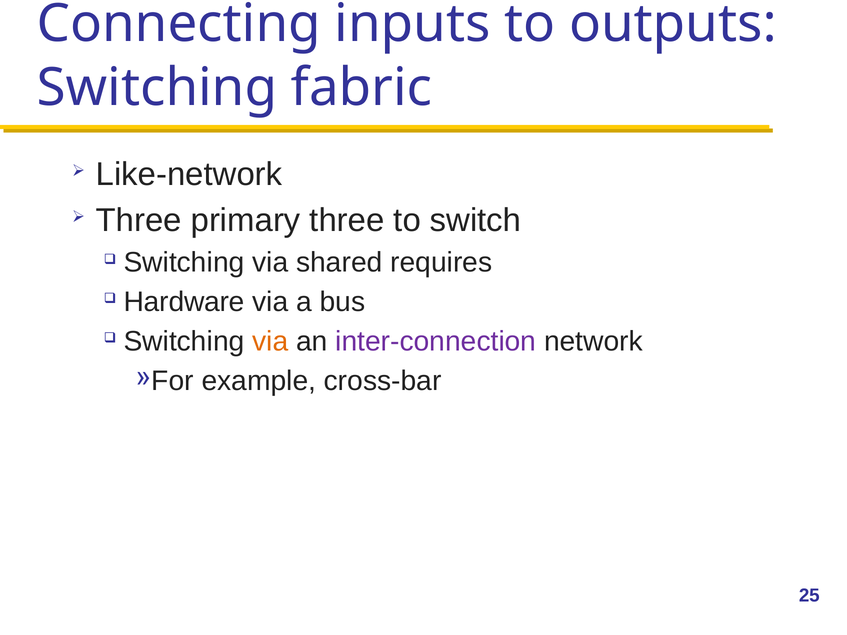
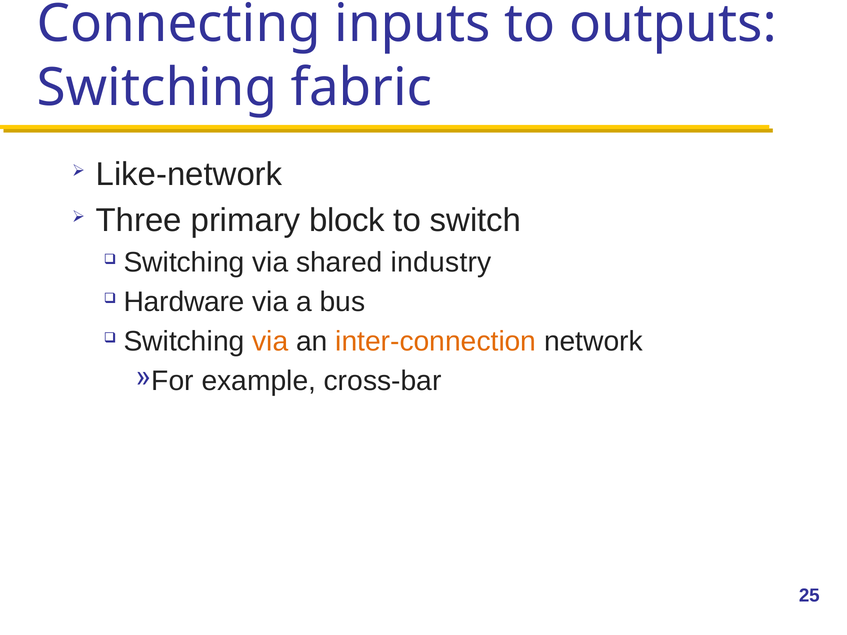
primary three: three -> block
requires: requires -> industry
inter-connection colour: purple -> orange
